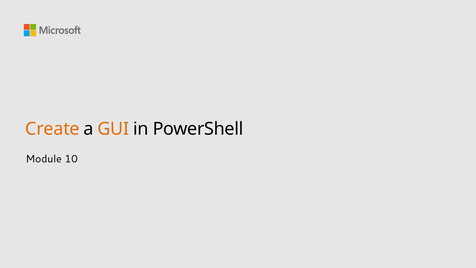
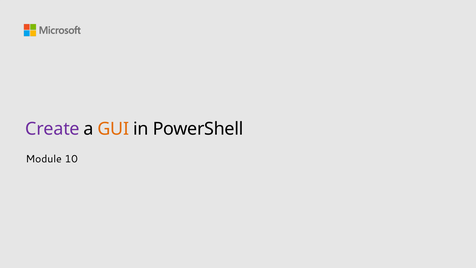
Create colour: orange -> purple
